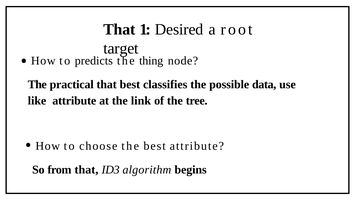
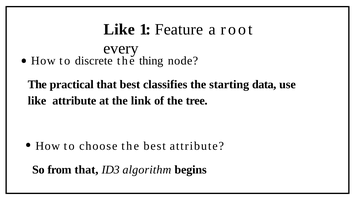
That at (119, 30): That -> Like
Desired: Desired -> Feature
target: target -> every
predicts: predicts -> discrete
possible: possible -> starting
